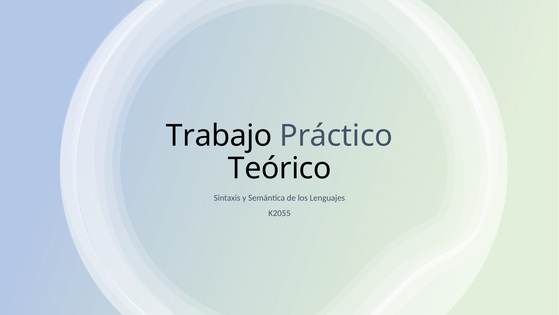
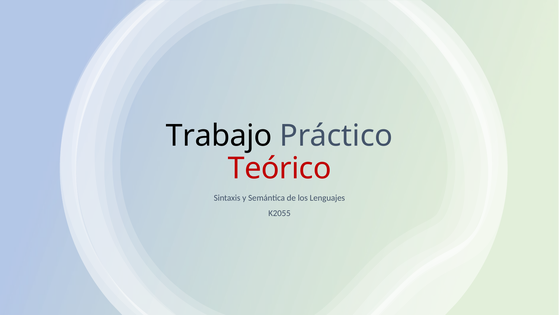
Teórico colour: black -> red
